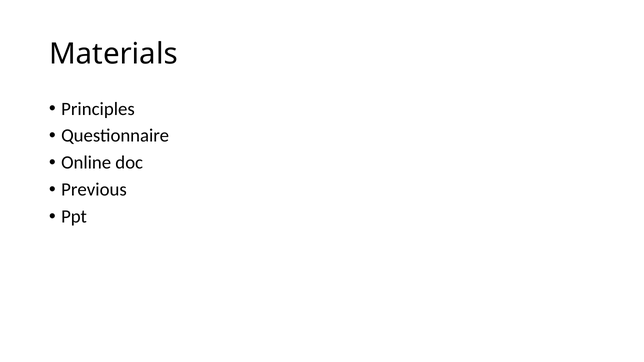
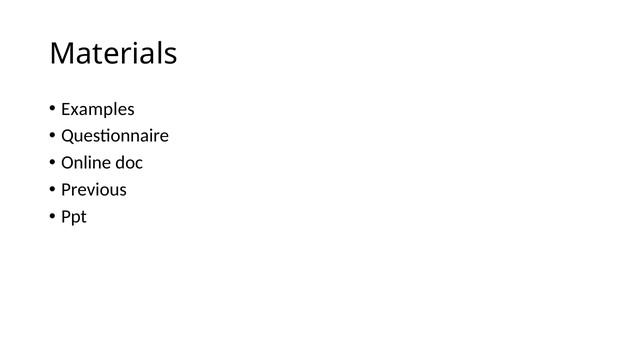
Principles: Principles -> Examples
